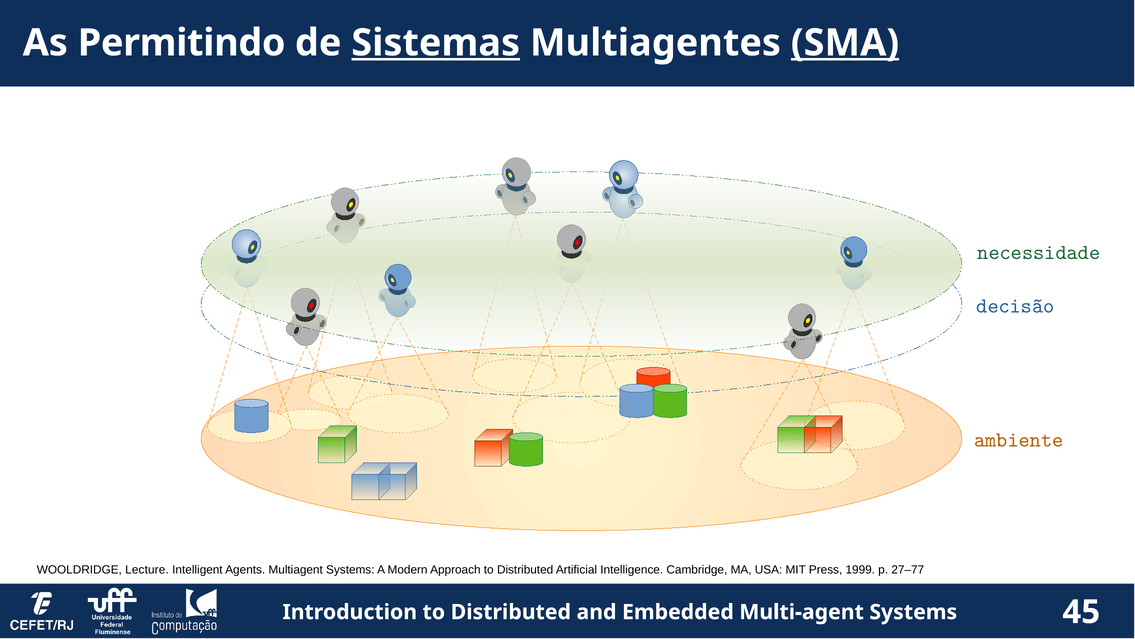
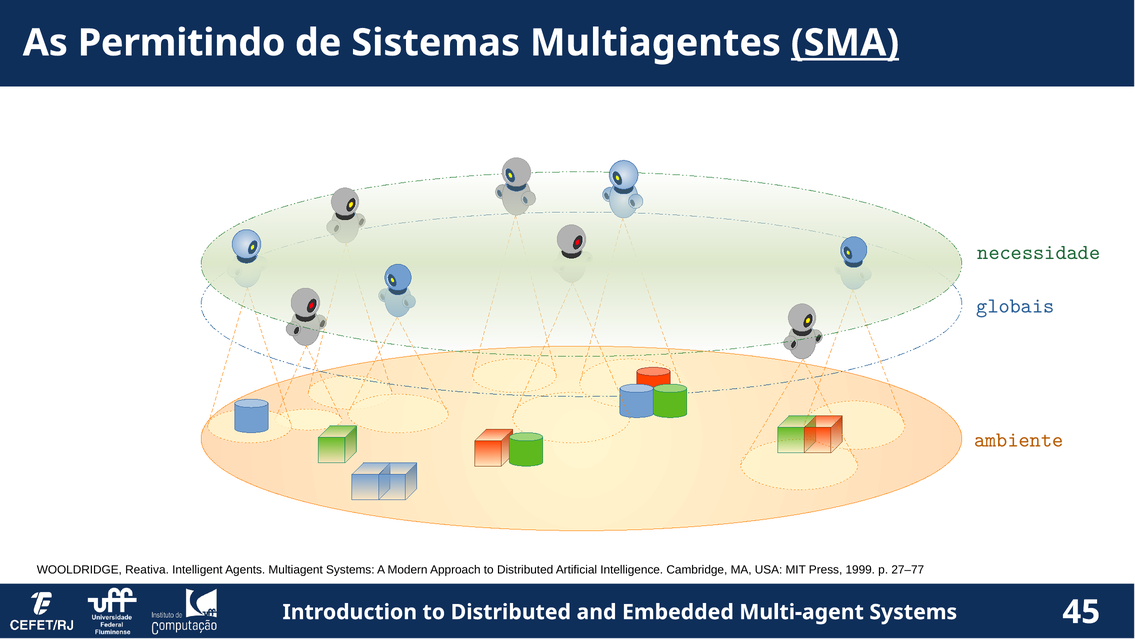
Sistemas underline: present -> none
decisão: decisão -> globais
Lecture: Lecture -> Reativa
